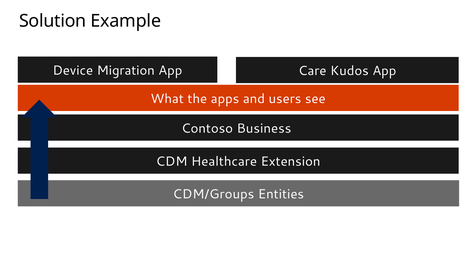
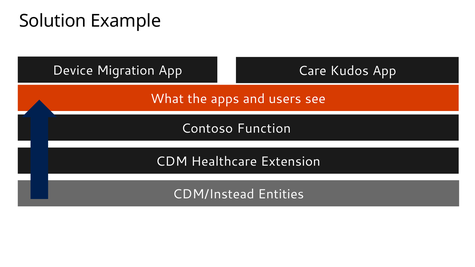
Business: Business -> Function
CDM/Groups: CDM/Groups -> CDM/Instead
